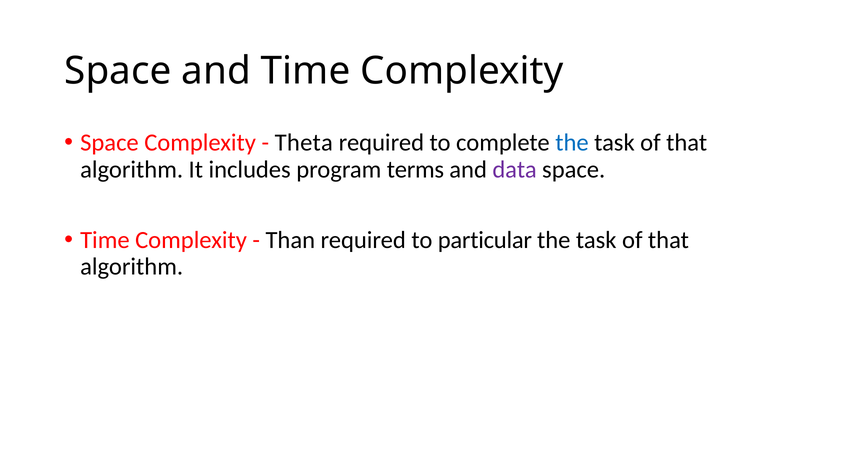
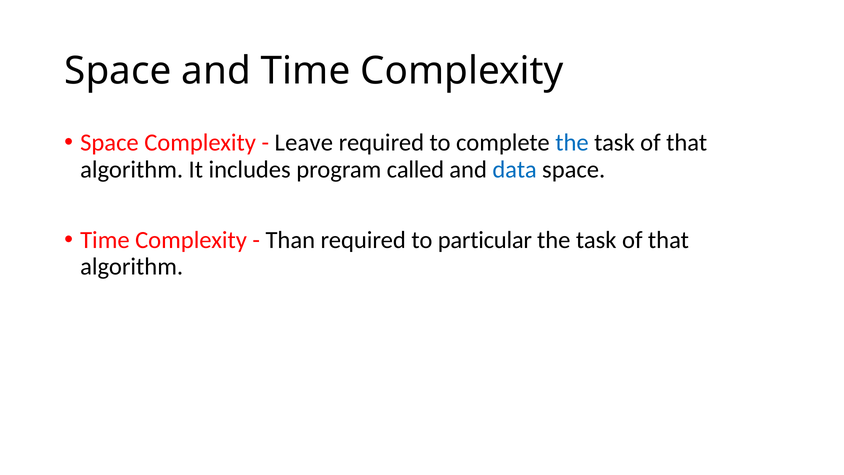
Theta: Theta -> Leave
terms: terms -> called
data colour: purple -> blue
